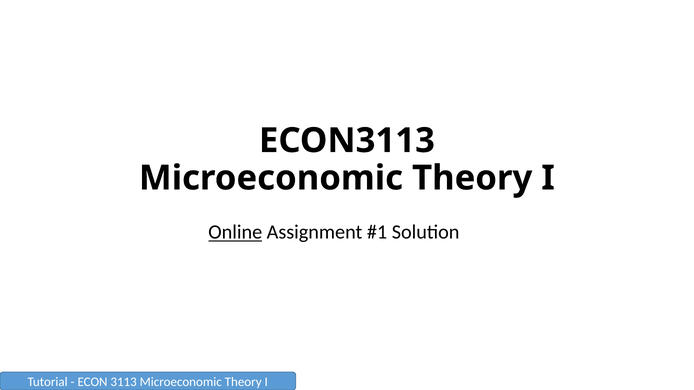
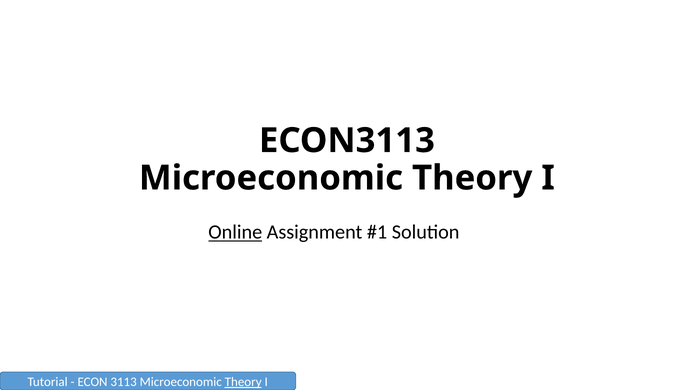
Theory at (243, 382) underline: none -> present
